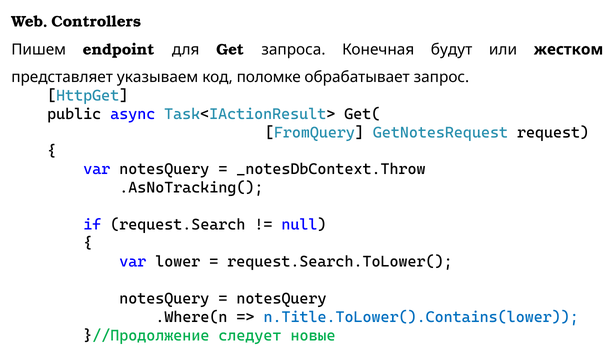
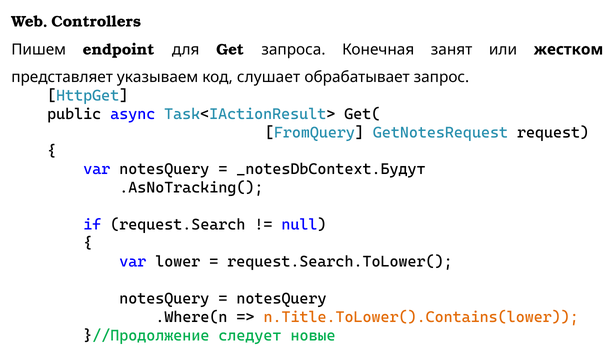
будут: будут -> занят
поломке: поломке -> слушает
_notesDbContext.Throw: _notesDbContext.Throw -> _notesDbContext.Будут
n.Title.ToLower().Contains(lower colour: blue -> orange
